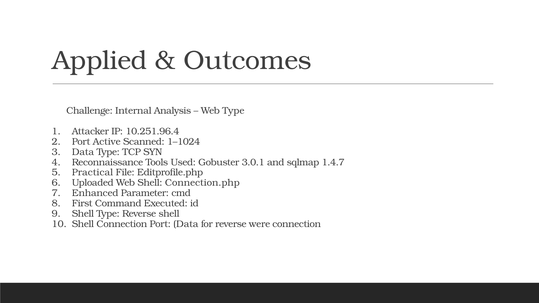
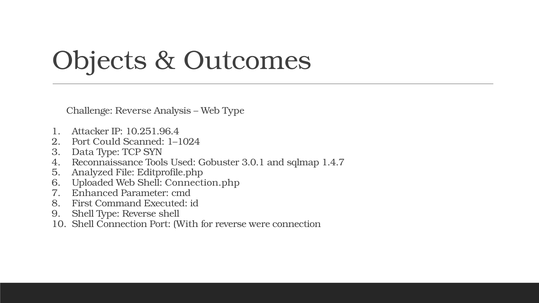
Applied: Applied -> Objects
Challenge Internal: Internal -> Reverse
Active: Active -> Could
Practical: Practical -> Analyzed
Port Data: Data -> With
